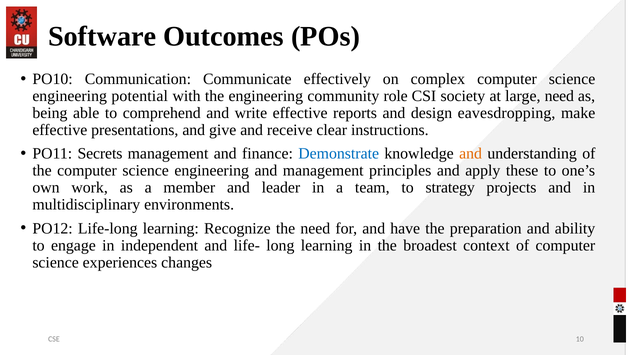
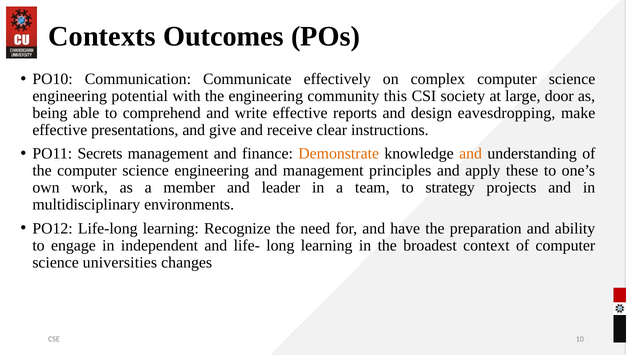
Software: Software -> Contexts
role: role -> this
large need: need -> door
Demonstrate colour: blue -> orange
experiences: experiences -> universities
